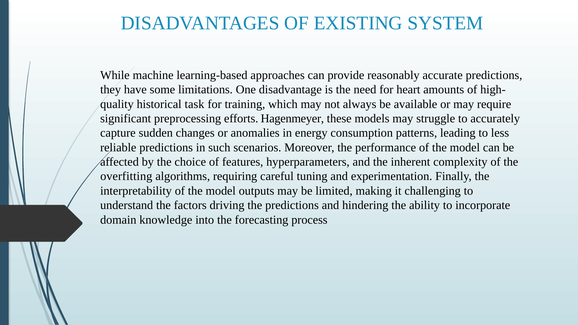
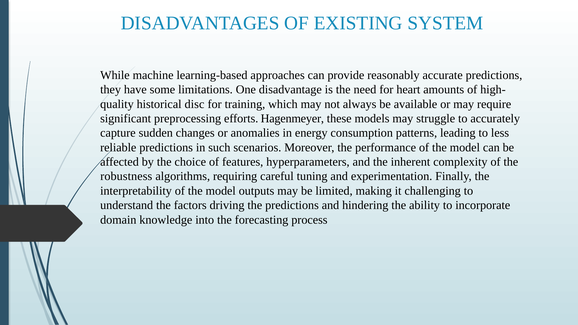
task: task -> disc
overfitting: overfitting -> robustness
